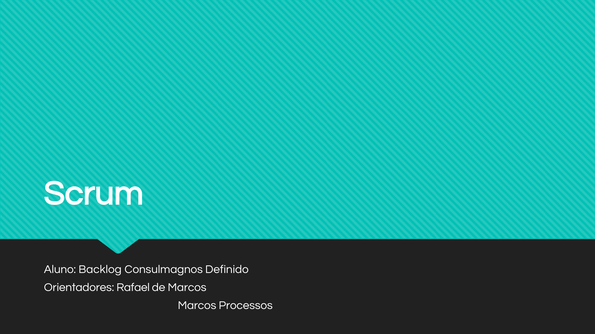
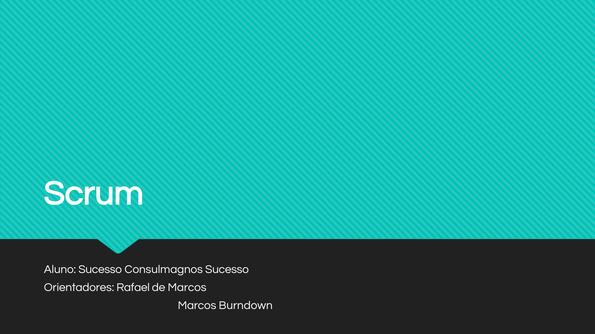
Aluno Backlog: Backlog -> Sucesso
Consulmagnos Definido: Definido -> Sucesso
Processos: Processos -> Burndown
